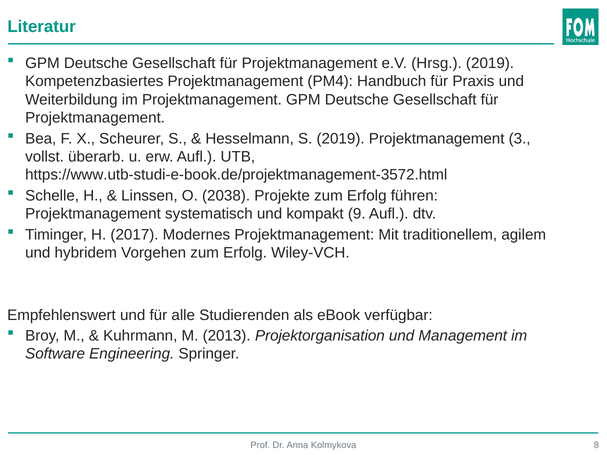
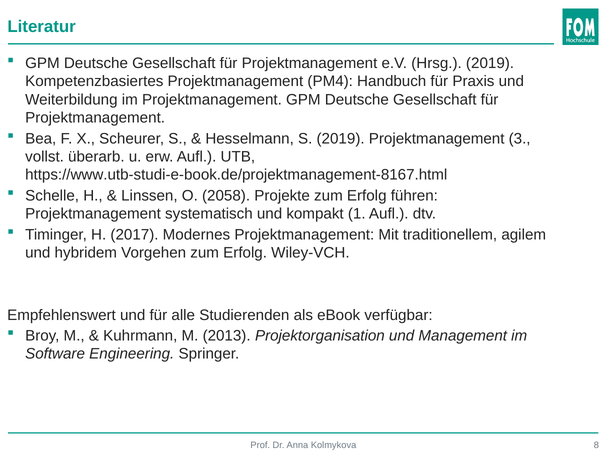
https://www.utb-studi-e-book.de/projektmanagement-3572.html: https://www.utb-studi-e-book.de/projektmanagement-3572.html -> https://www.utb-studi-e-book.de/projektmanagement-8167.html
2038: 2038 -> 2058
9: 9 -> 1
